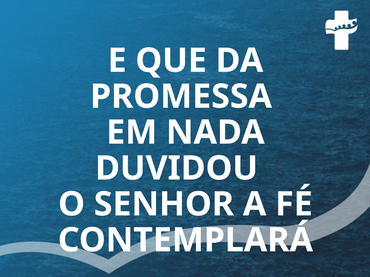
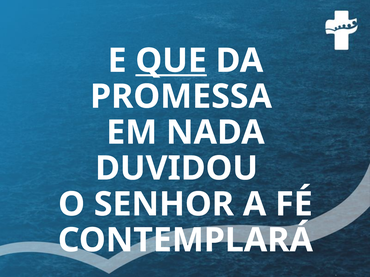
QUE underline: none -> present
